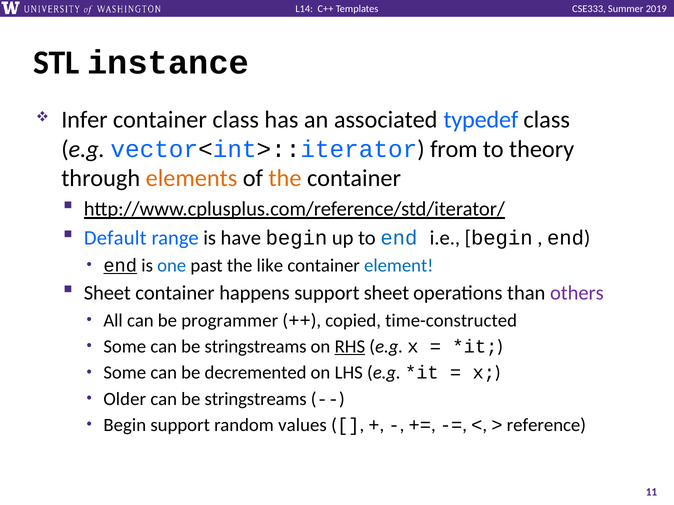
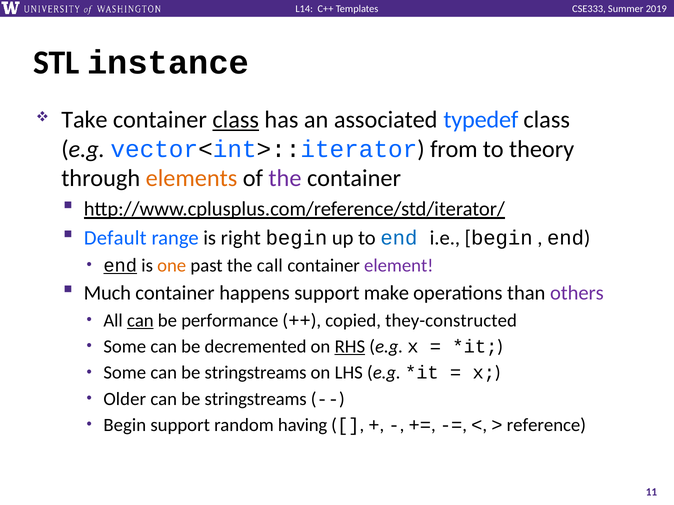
Infer: Infer -> Take
class at (236, 120) underline: none -> present
the at (285, 178) colour: orange -> purple
have: have -> right
one colour: blue -> orange
like: like -> call
element colour: blue -> purple
Sheet at (107, 293): Sheet -> Much
support sheet: sheet -> make
can at (140, 321) underline: none -> present
programmer: programmer -> performance
time-constructed: time-constructed -> they-constructed
Some can be stringstreams: stringstreams -> decremented
Some can be decremented: decremented -> stringstreams
values: values -> having
